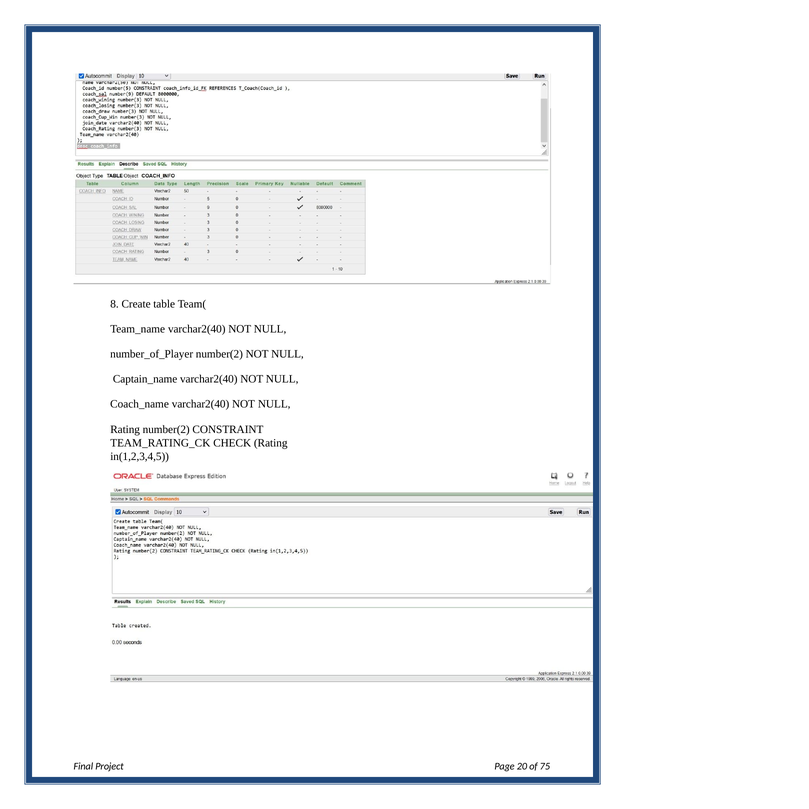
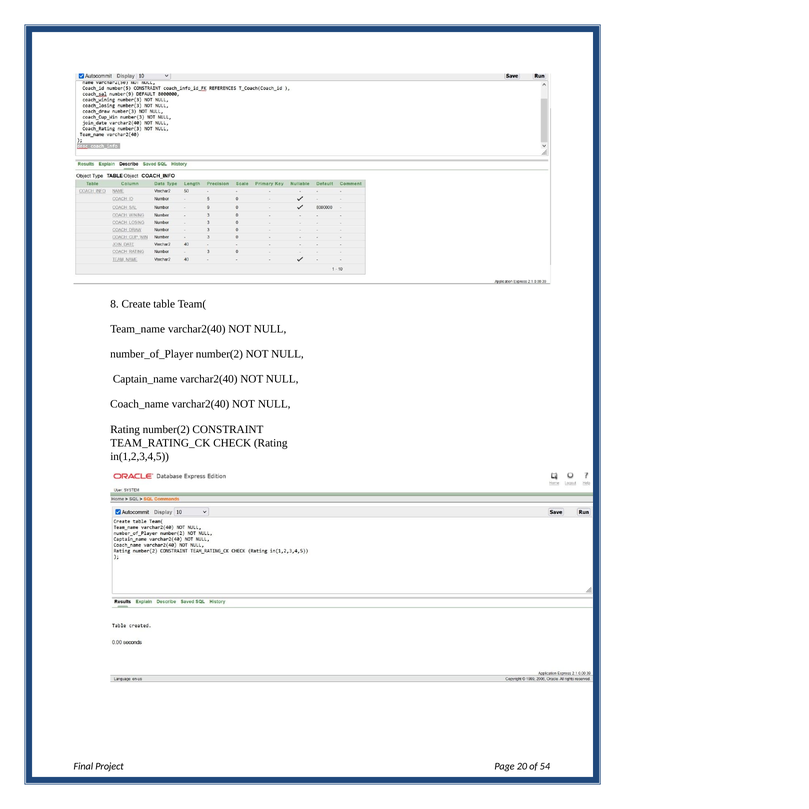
75: 75 -> 54
